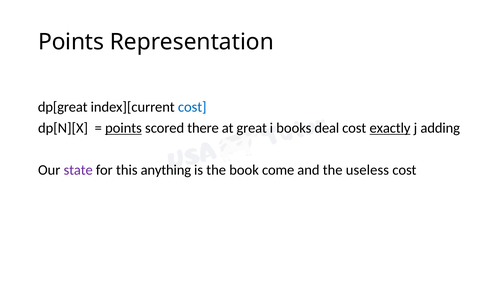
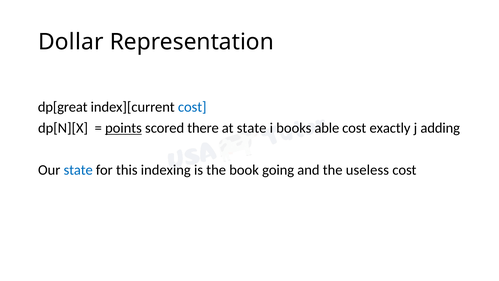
Points at (71, 42): Points -> Dollar
at great: great -> state
deal: deal -> able
exactly underline: present -> none
state at (78, 170) colour: purple -> blue
anything: anything -> indexing
come: come -> going
